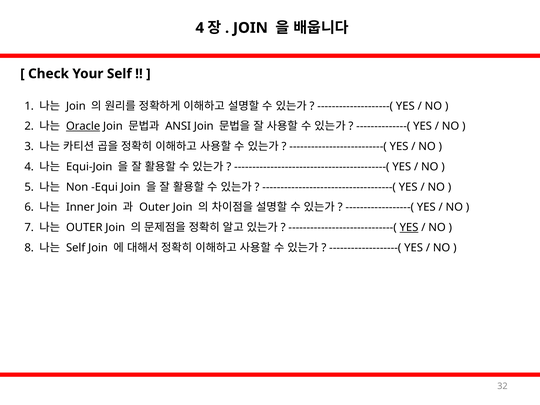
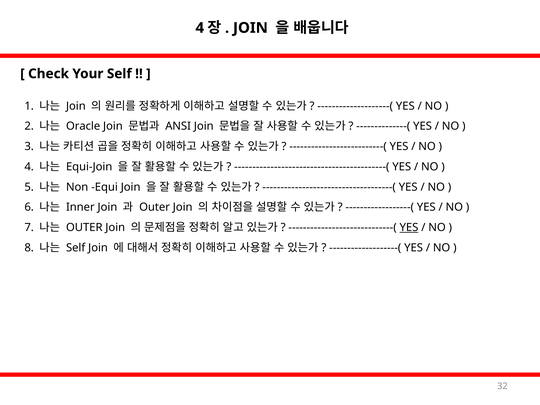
Oracle underline: present -> none
